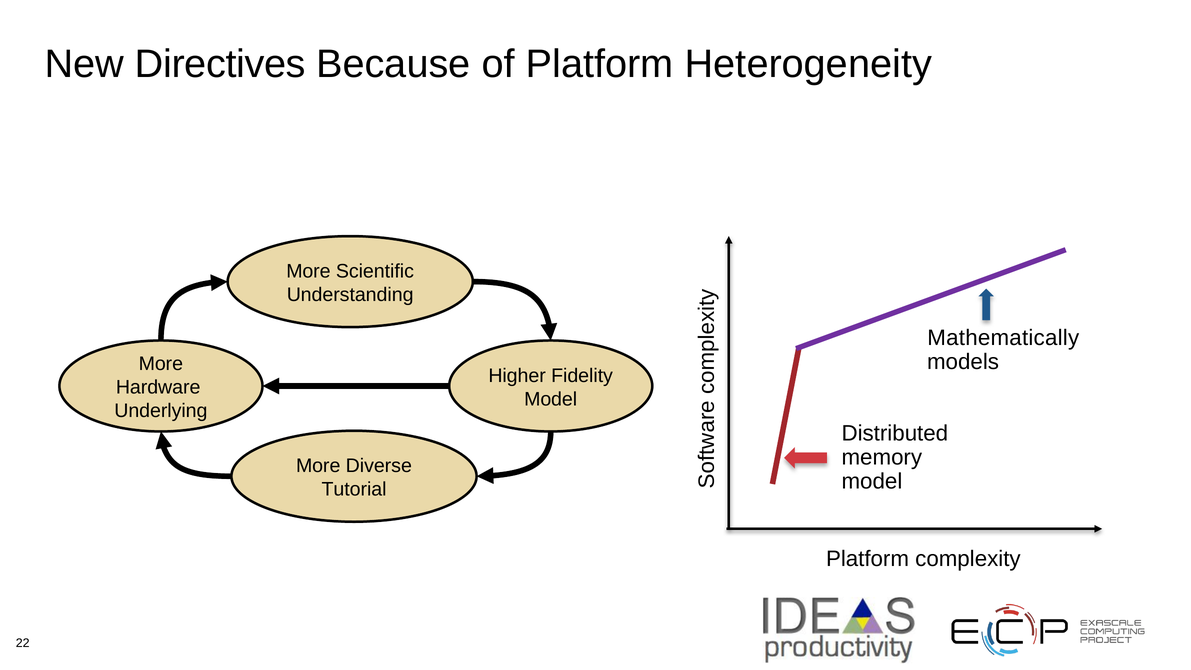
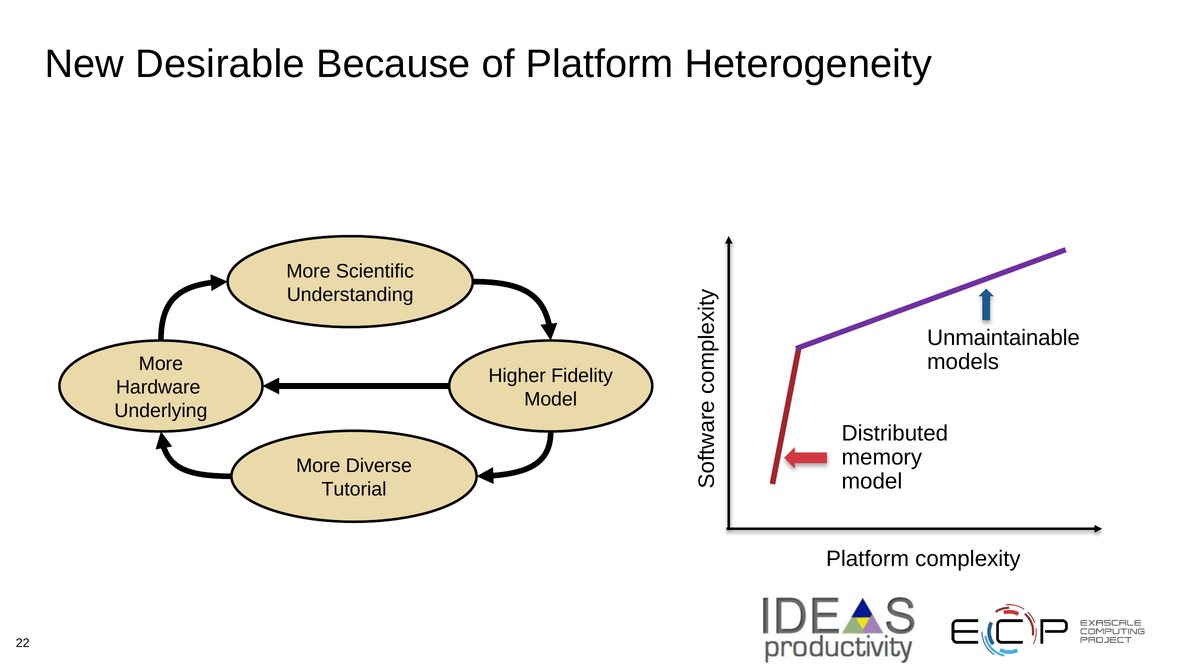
Directives: Directives -> Desirable
Mathematically: Mathematically -> Unmaintainable
